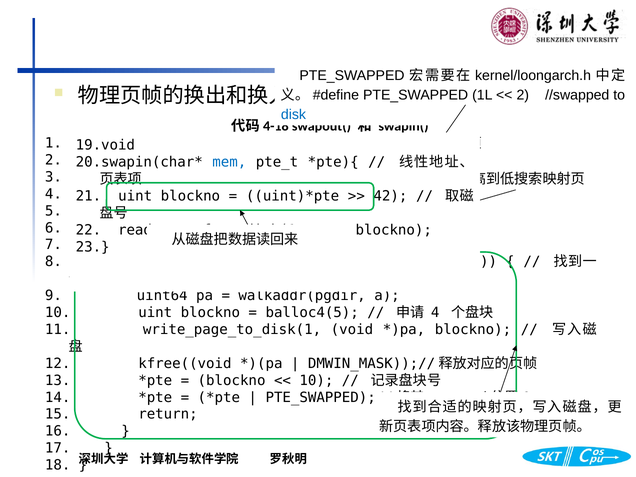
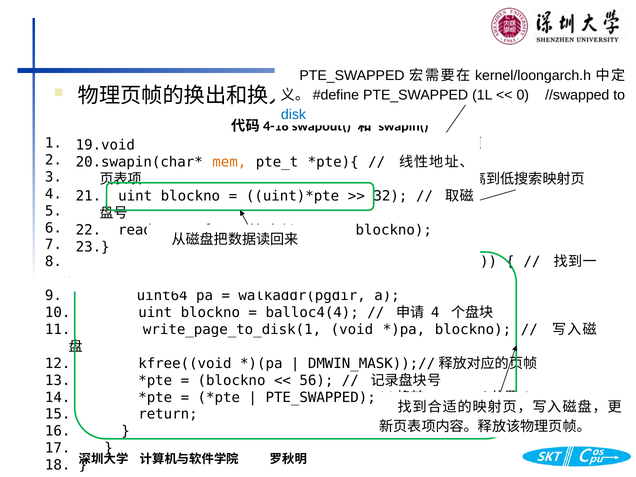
2 at (523, 95): 2 -> 0
mem at (229, 162) colour: blue -> orange
42: 42 -> 32
balloc4(5: balloc4(5 -> balloc4(4
10 at (316, 380): 10 -> 56
